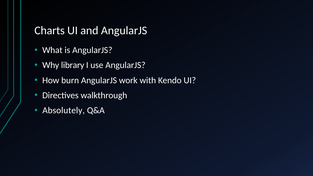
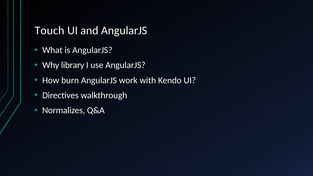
Charts: Charts -> Touch
Absolutely: Absolutely -> Normalizes
